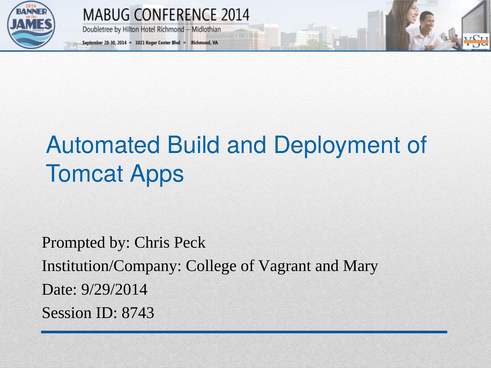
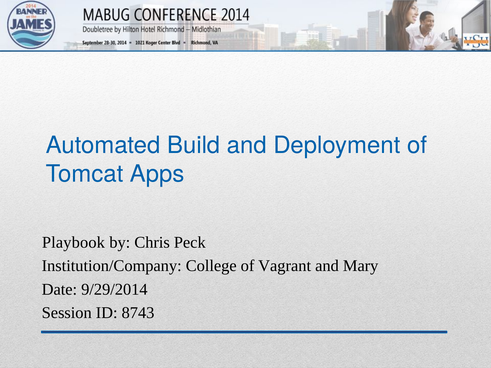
Prompted: Prompted -> Playbook
